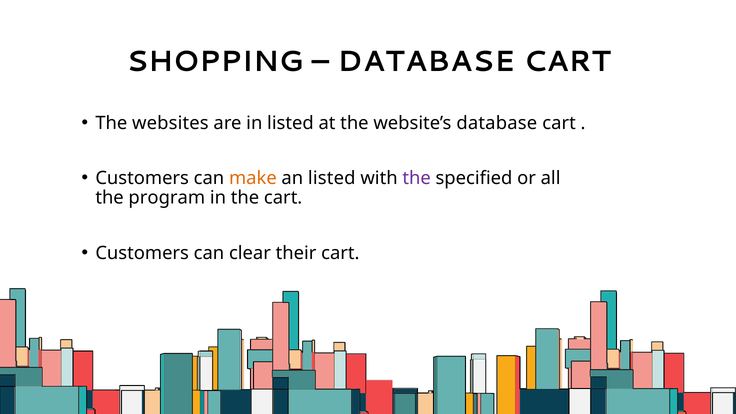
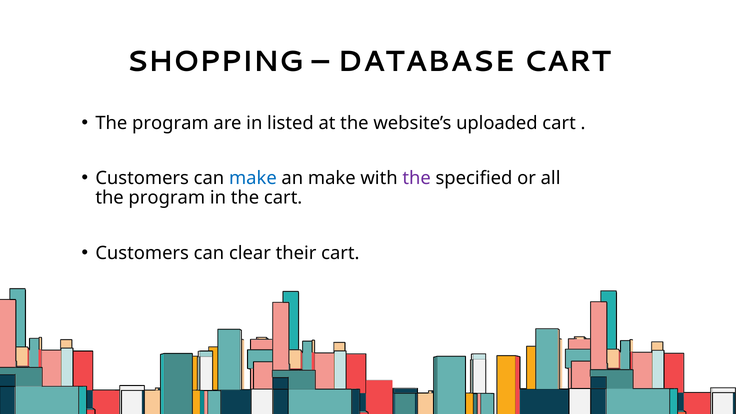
websites at (170, 123): websites -> program
website’s database: database -> uploaded
make at (253, 178) colour: orange -> blue
an listed: listed -> make
